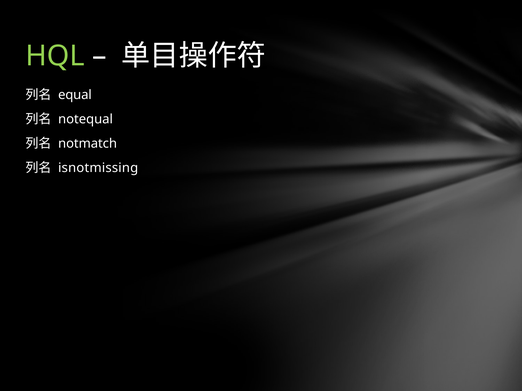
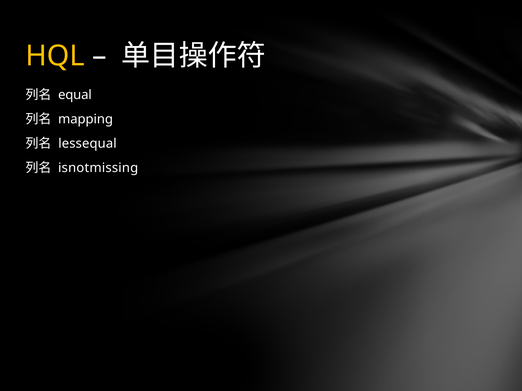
HQL colour: light green -> yellow
notequal: notequal -> mapping
notmatch: notmatch -> lessequal
